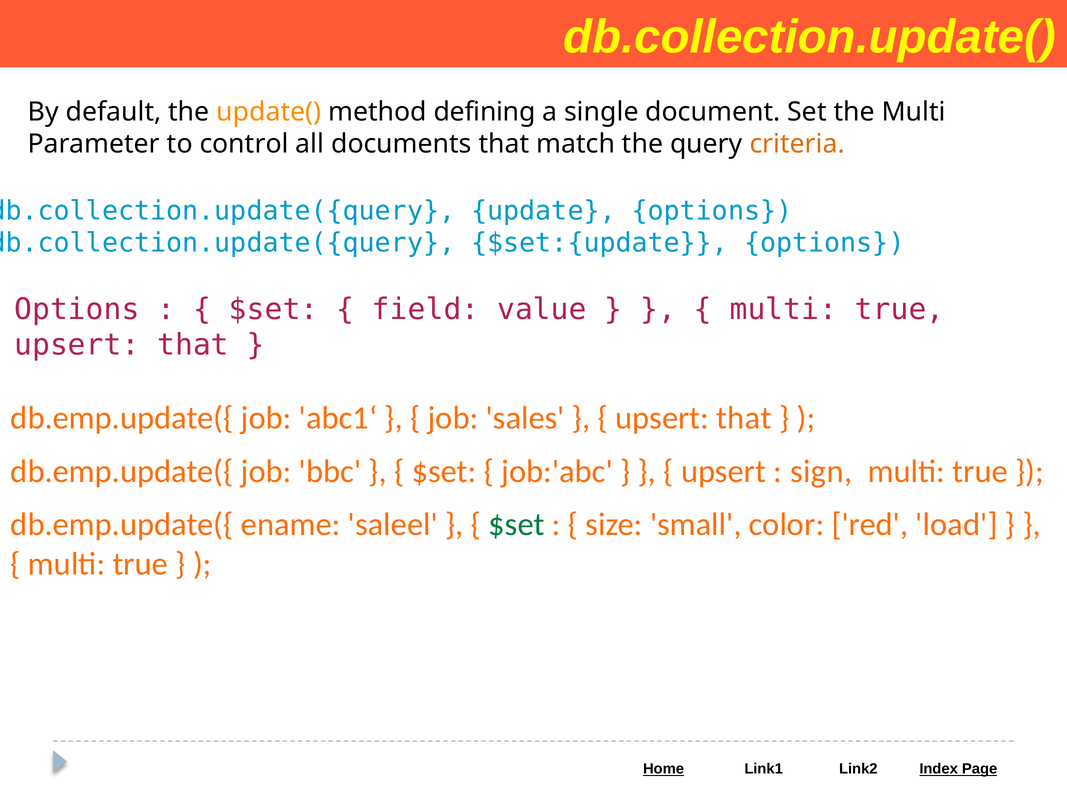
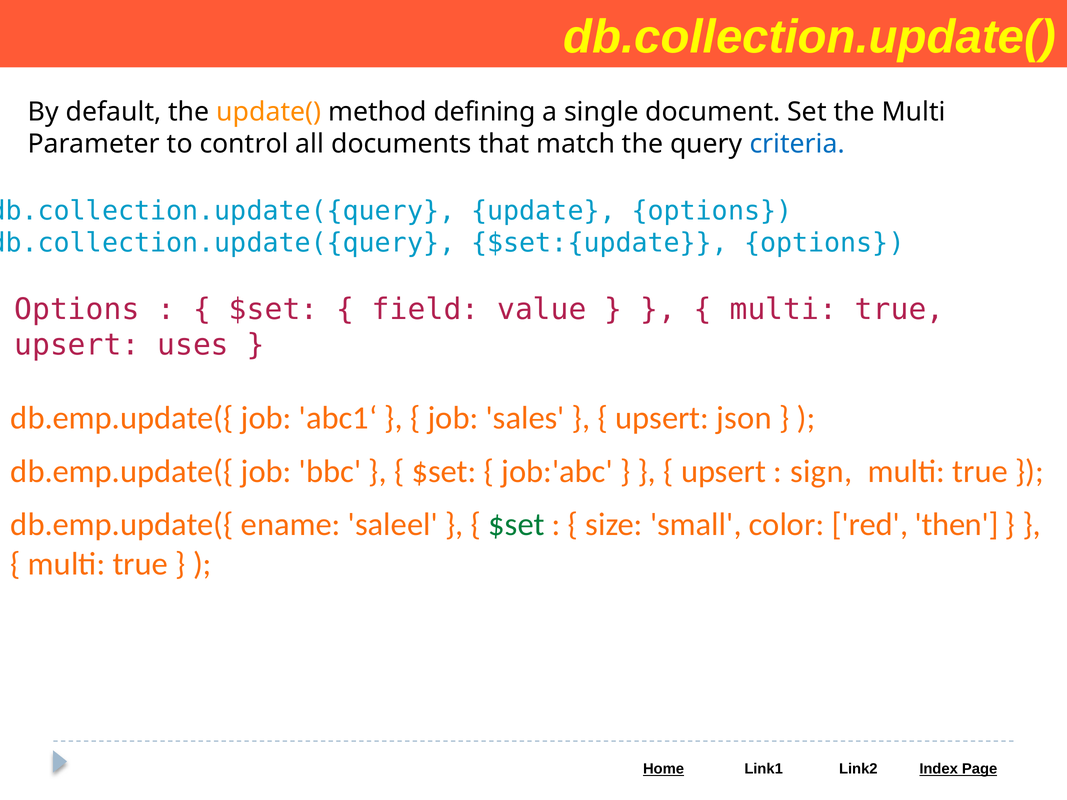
criteria colour: orange -> blue
that at (193, 345): that -> uses
that at (744, 418): that -> json
load: load -> then
